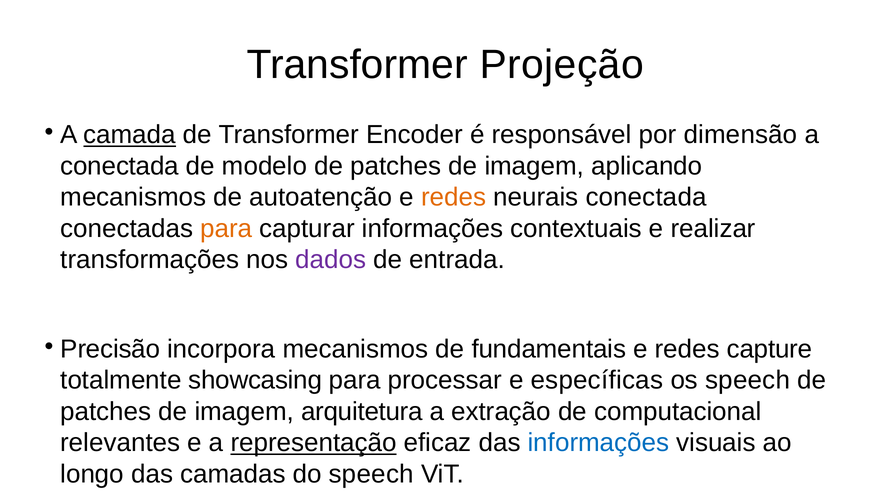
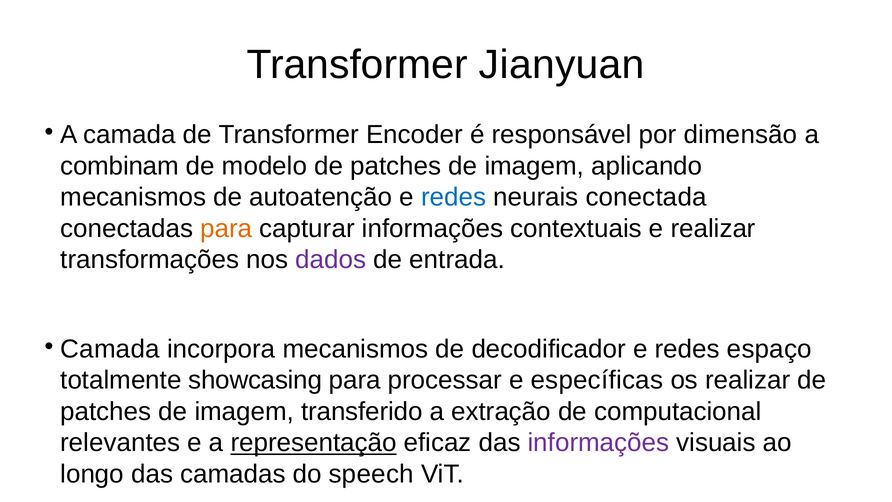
Projeção: Projeção -> Jianyuan
camada at (130, 135) underline: present -> none
conectada at (120, 166): conectada -> combinam
redes at (454, 197) colour: orange -> blue
Precisão at (110, 349): Precisão -> Camada
fundamentais: fundamentais -> decodificador
capture: capture -> espaço
os speech: speech -> realizar
arquitetura: arquitetura -> transferido
informações at (598, 443) colour: blue -> purple
